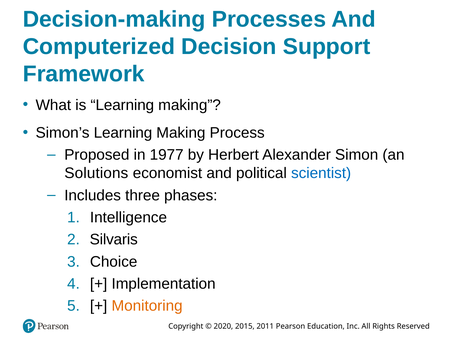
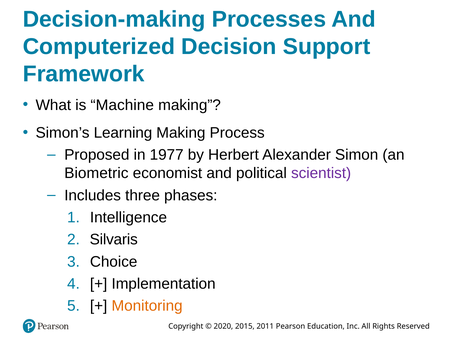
is Learning: Learning -> Machine
Solutions: Solutions -> Biometric
scientist colour: blue -> purple
